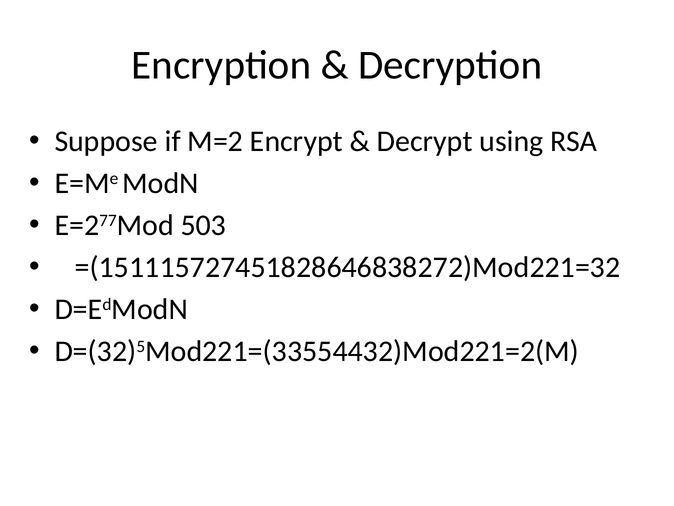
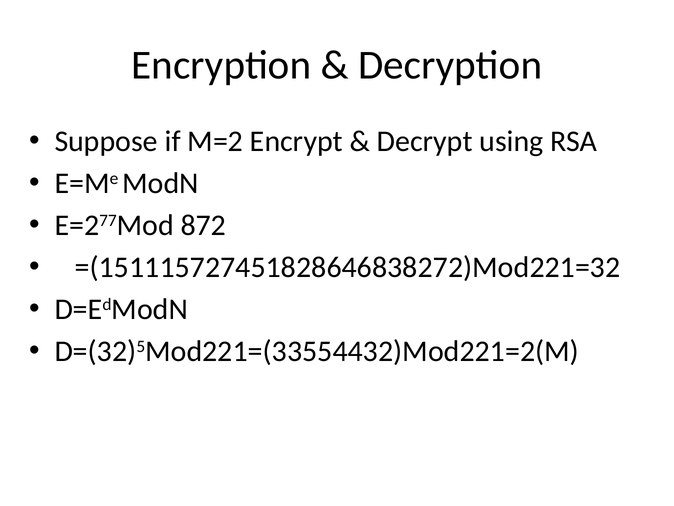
503: 503 -> 872
